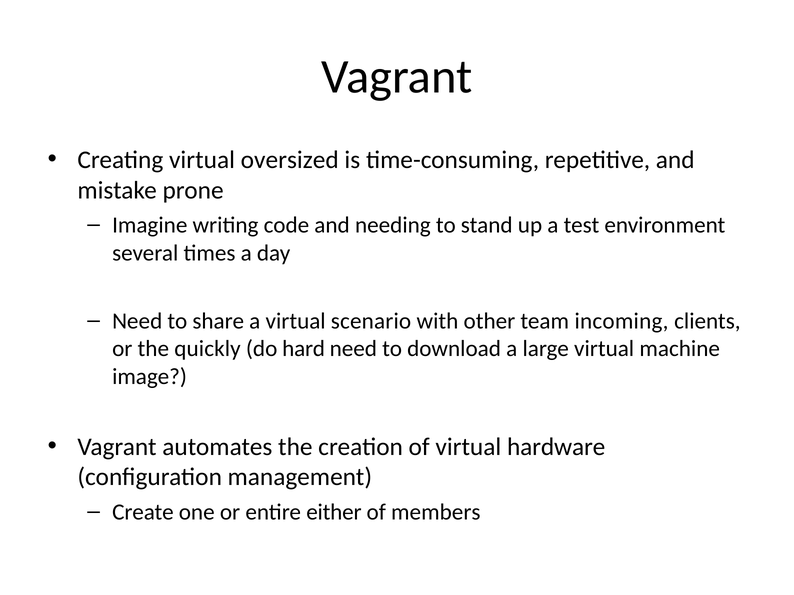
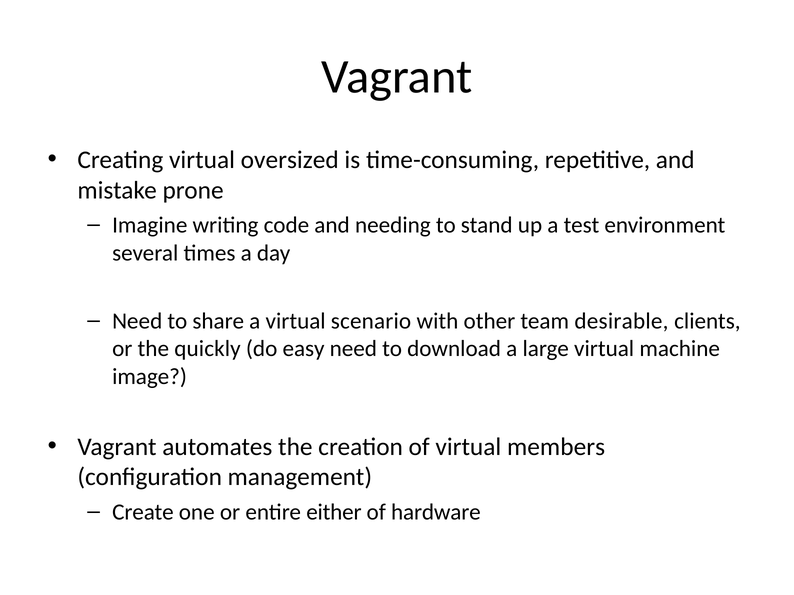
incoming: incoming -> desirable
hard: hard -> easy
hardware: hardware -> members
members: members -> hardware
